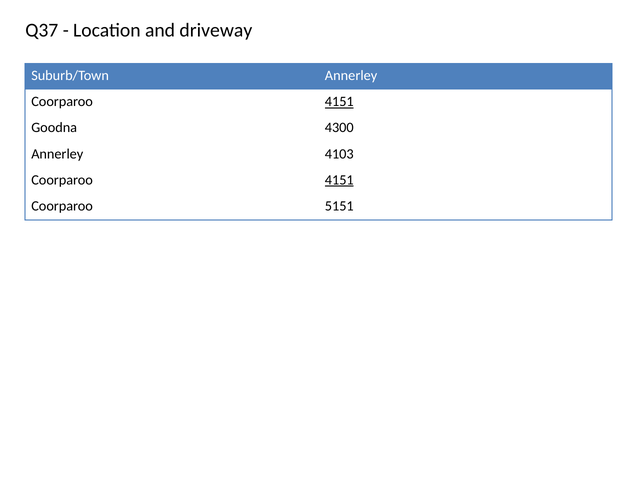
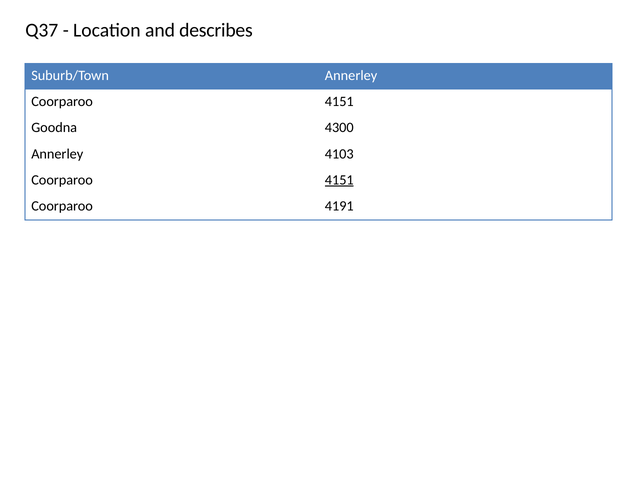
driveway: driveway -> describes
4151 at (339, 102) underline: present -> none
5151: 5151 -> 4191
